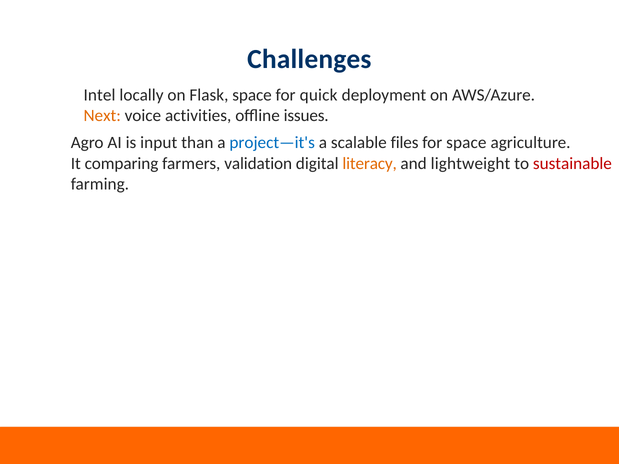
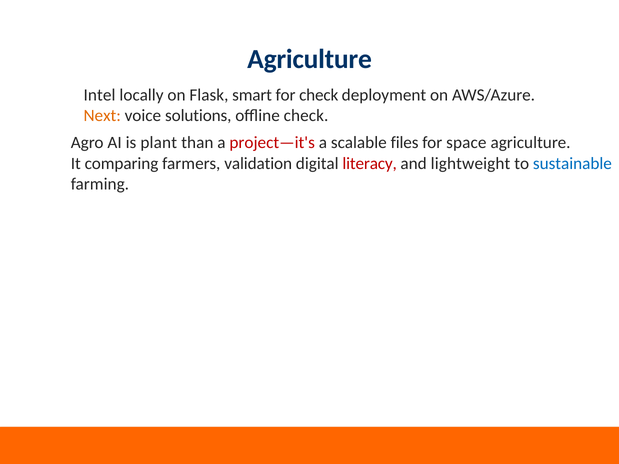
Challenges at (309, 59): Challenges -> Agriculture
Flask space: space -> smart
for quick: quick -> check
activities: activities -> solutions
offline issues: issues -> check
input: input -> plant
project—it's colour: blue -> red
literacy colour: orange -> red
sustainable colour: red -> blue
